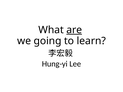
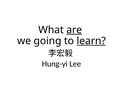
learn underline: none -> present
